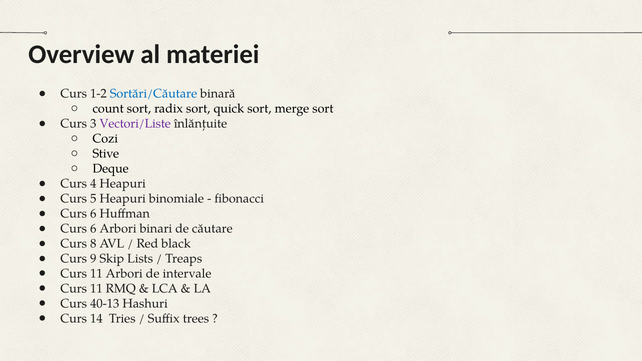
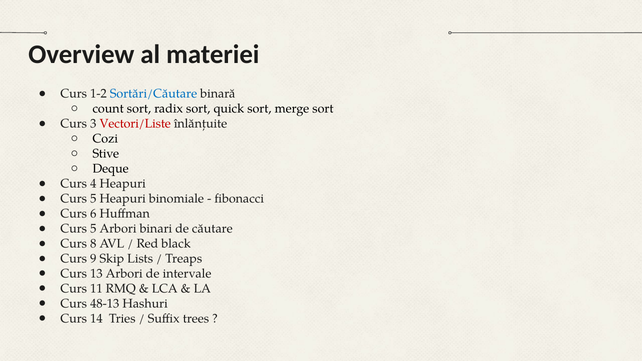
Vectori/Liste colour: purple -> red
6 at (93, 229): 6 -> 5
11 at (96, 274): 11 -> 13
40-13: 40-13 -> 48-13
